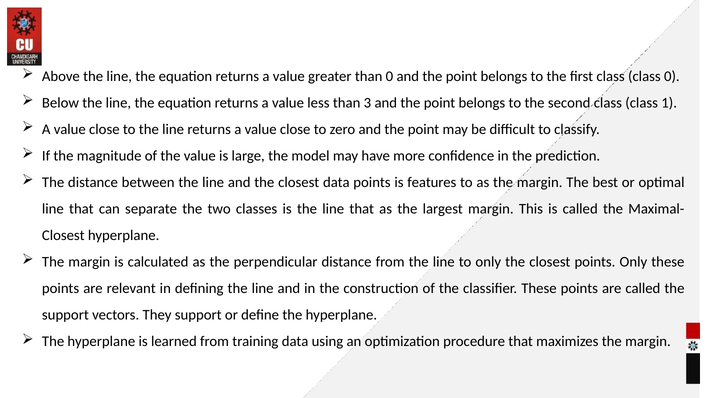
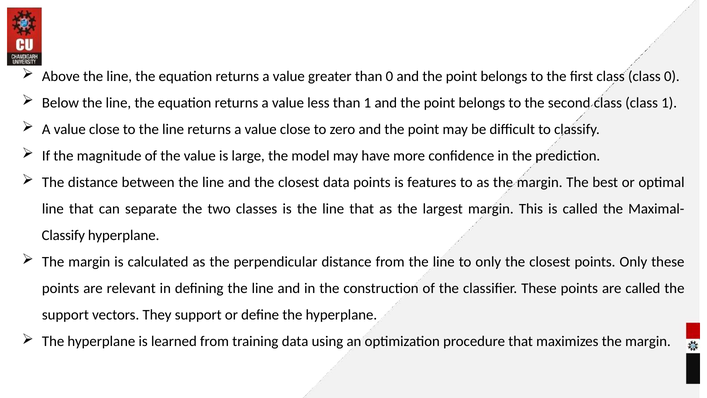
than 3: 3 -> 1
Closest at (63, 235): Closest -> Classify
